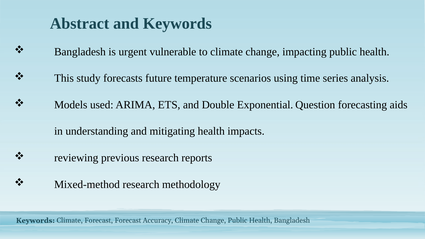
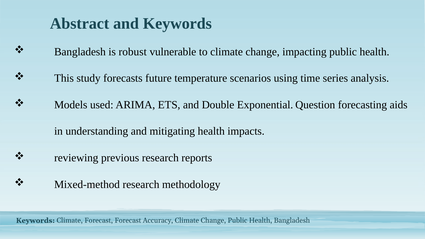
urgent: urgent -> robust
